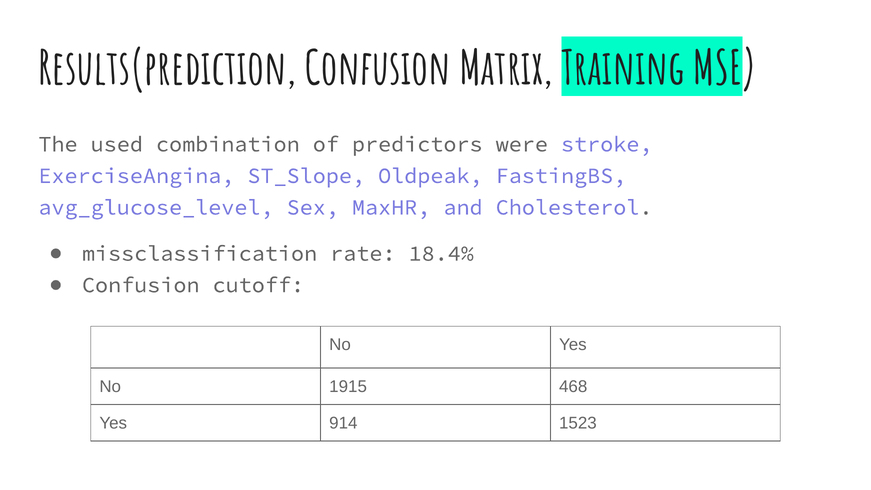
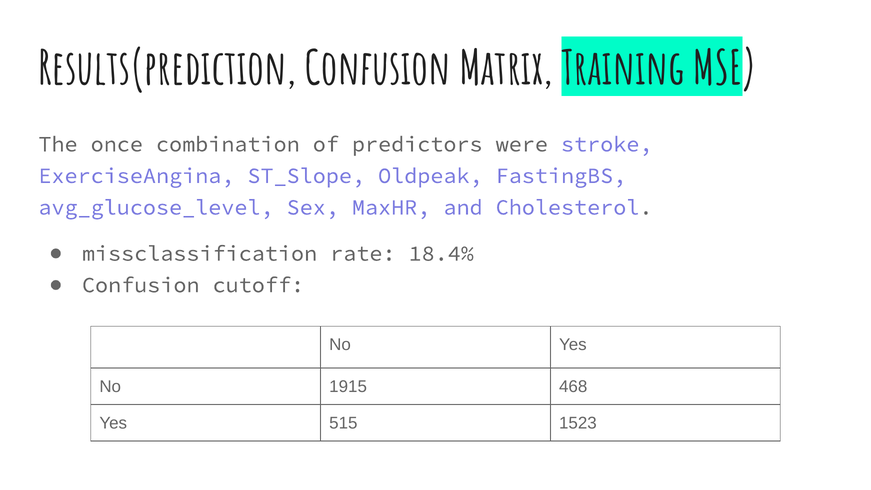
used: used -> once
914: 914 -> 515
